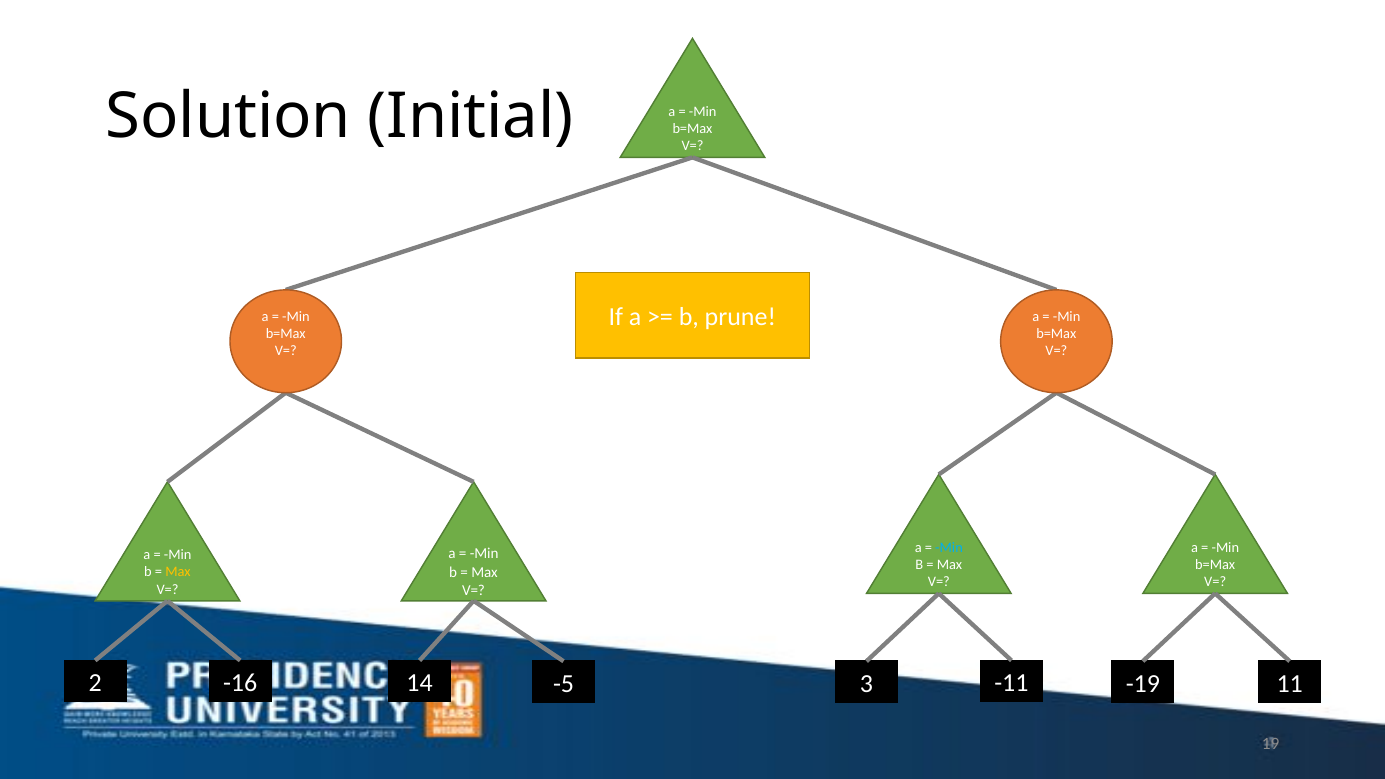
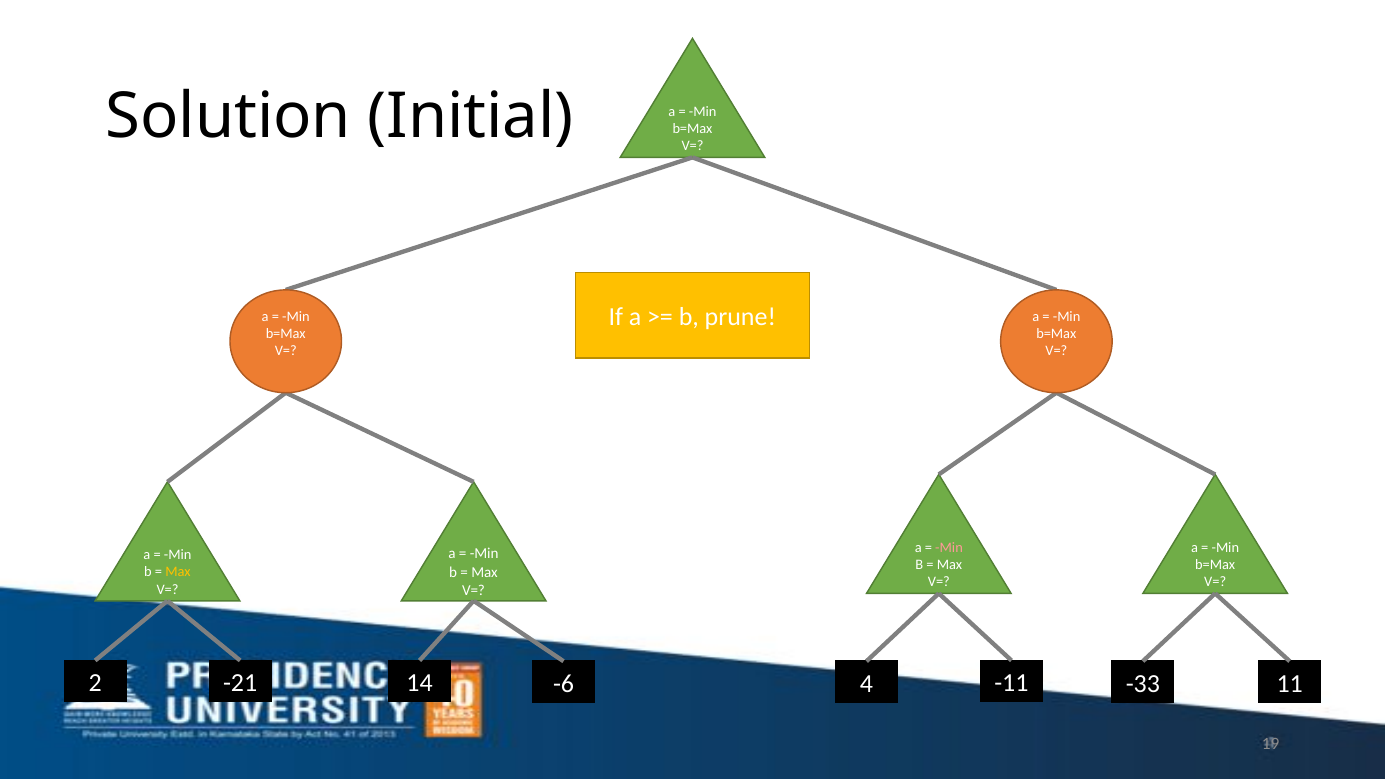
Min at (949, 547) colour: light blue -> pink
-16: -16 -> -21
-5: -5 -> -6
3: 3 -> 4
-19: -19 -> -33
